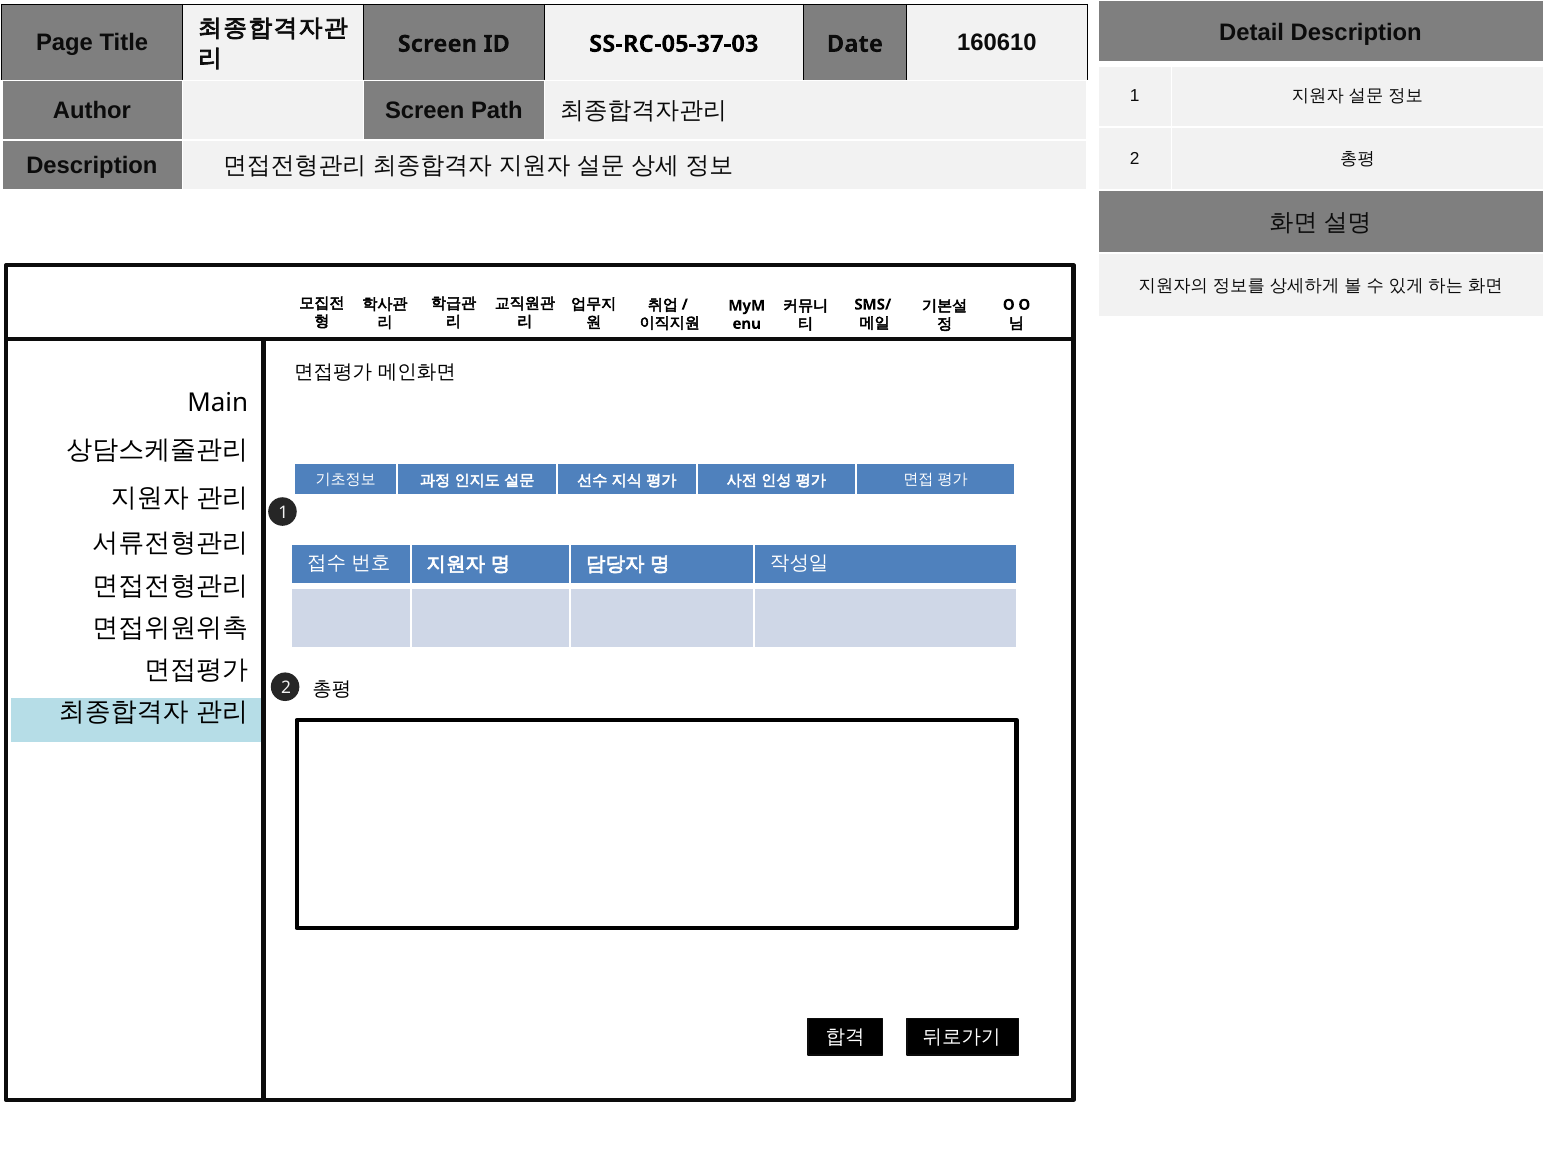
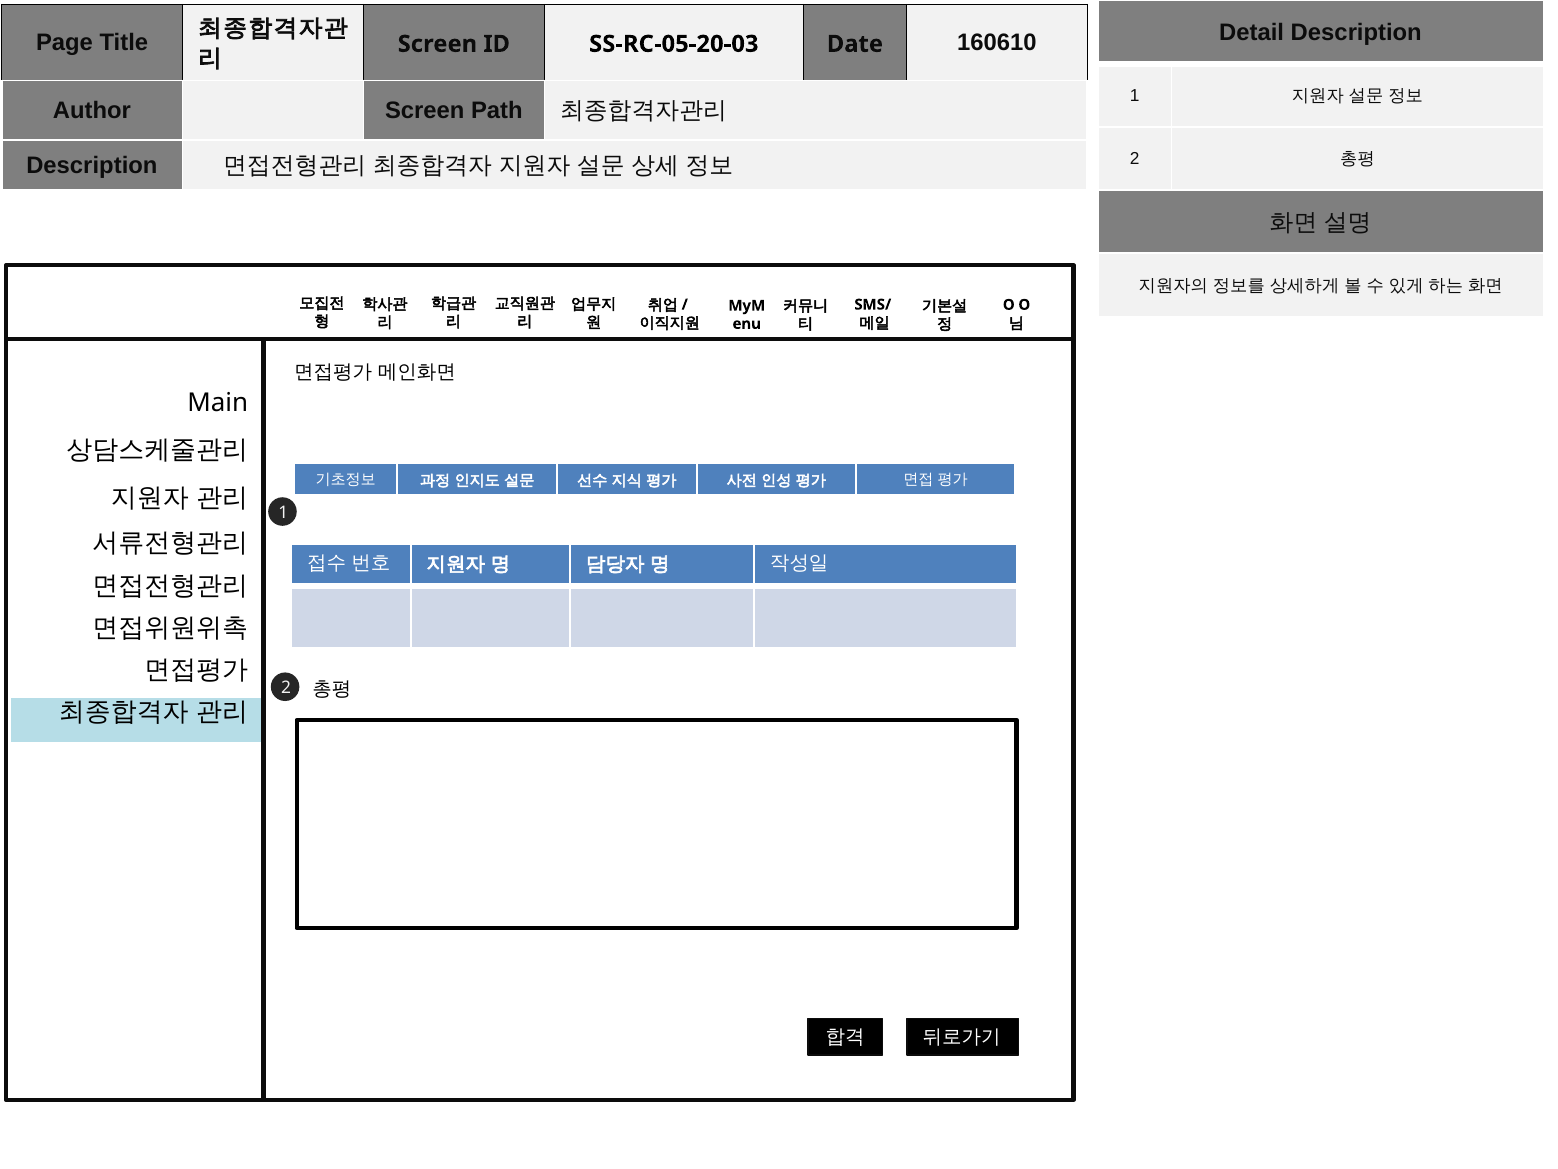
SS-RC-05-37-03: SS-RC-05-37-03 -> SS-RC-05-20-03
